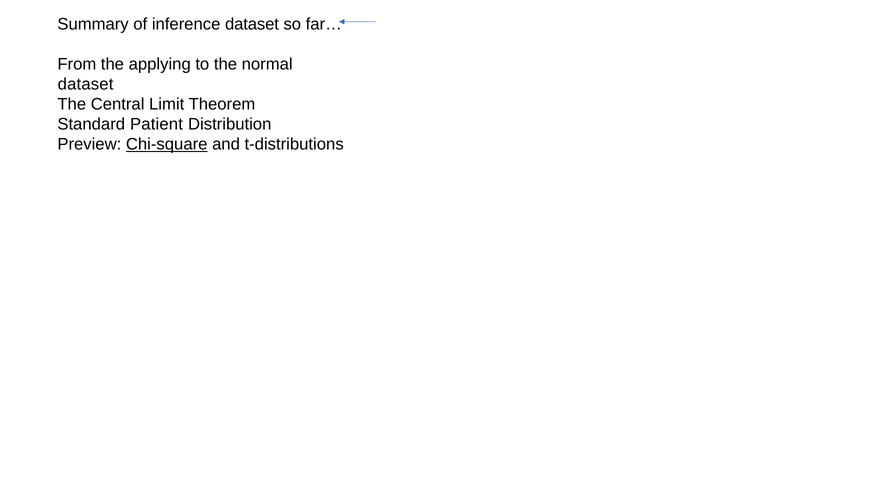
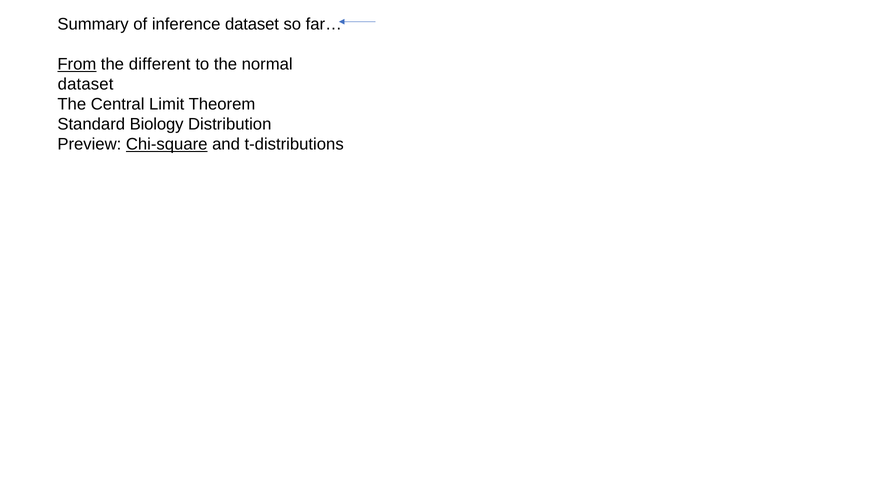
From underline: none -> present
applying: applying -> different
Patient: Patient -> Biology
